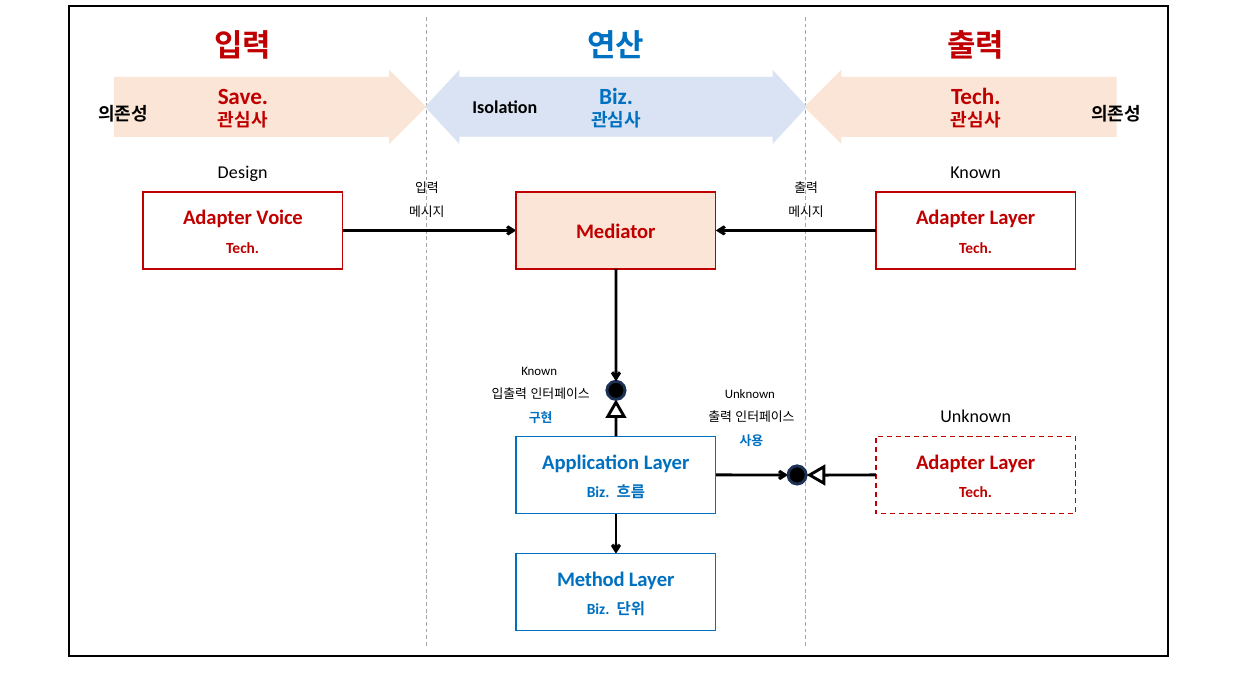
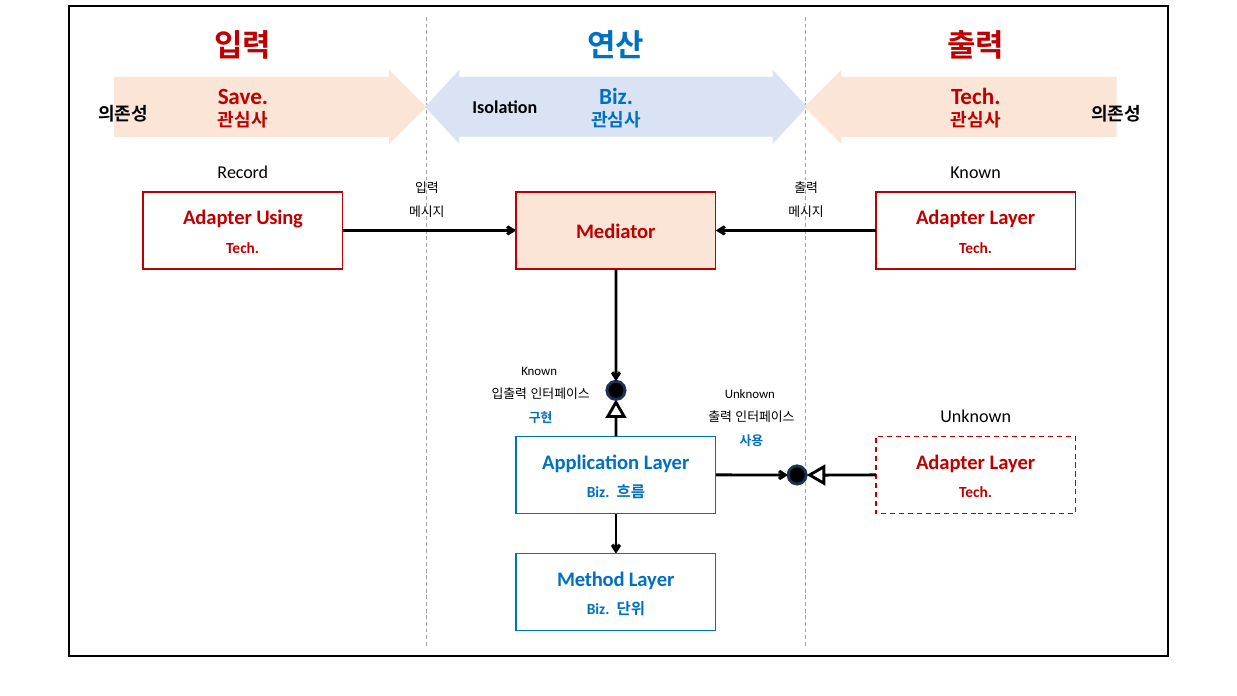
Design: Design -> Record
Voice: Voice -> Using
